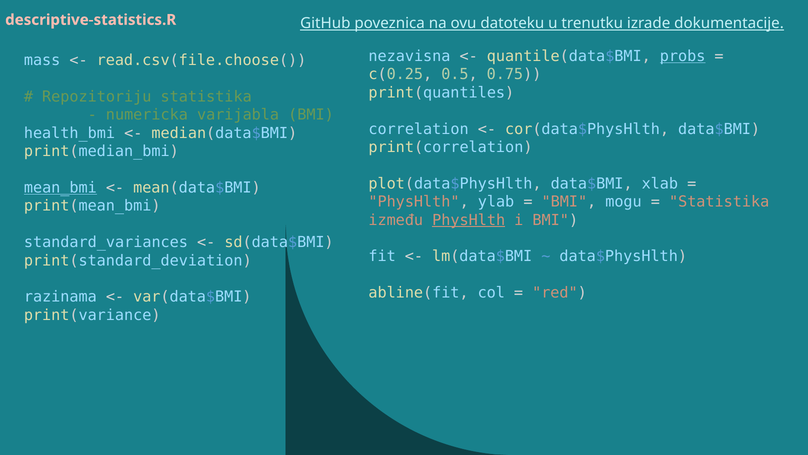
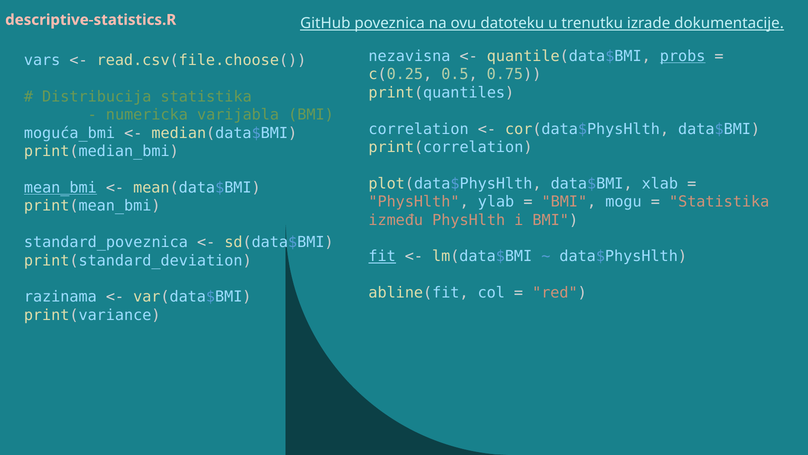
mass: mass -> vars
Repozitoriju: Repozitoriju -> Distribucija
health_bmi: health_bmi -> moguća_bmi
PhysHlth at (469, 220) underline: present -> none
standard_variances: standard_variances -> standard_poveznica
fit underline: none -> present
